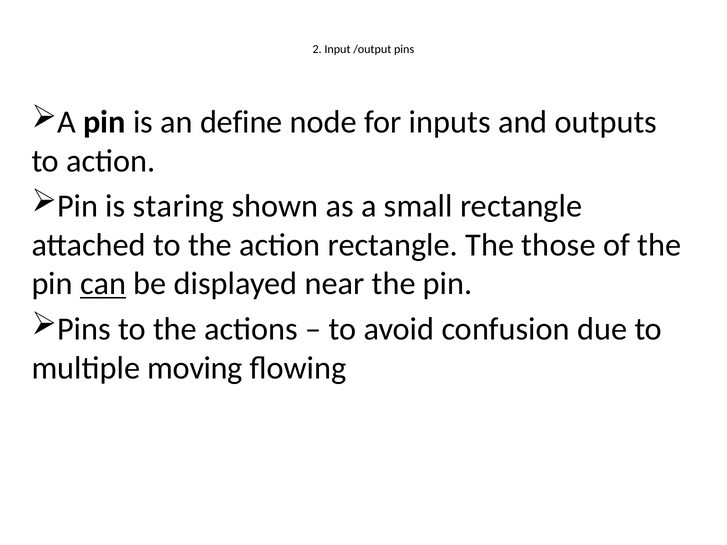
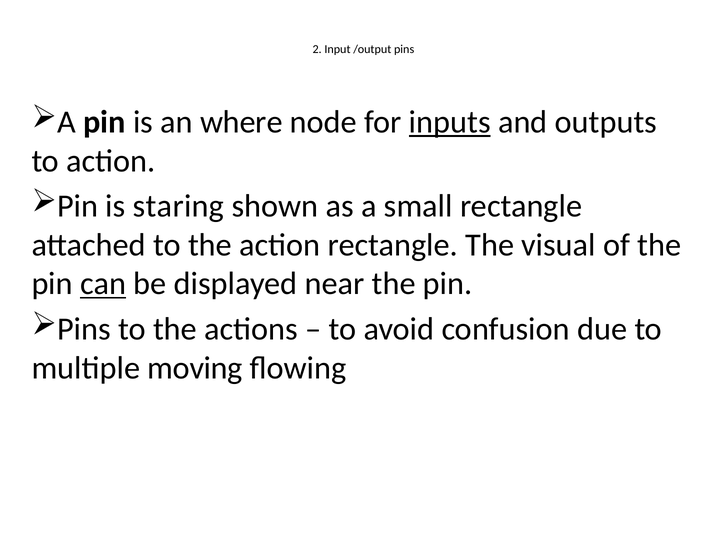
define: define -> where
inputs underline: none -> present
those: those -> visual
